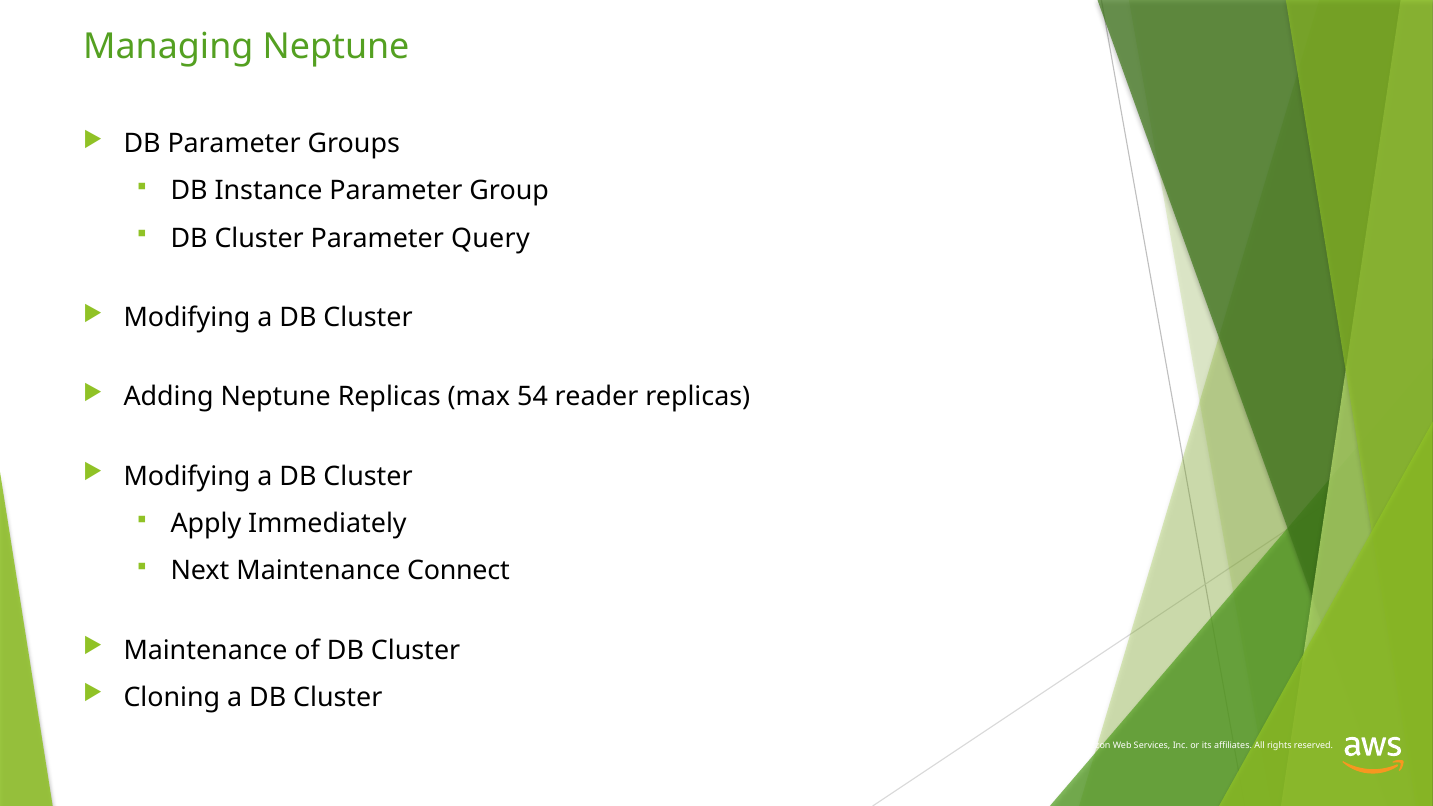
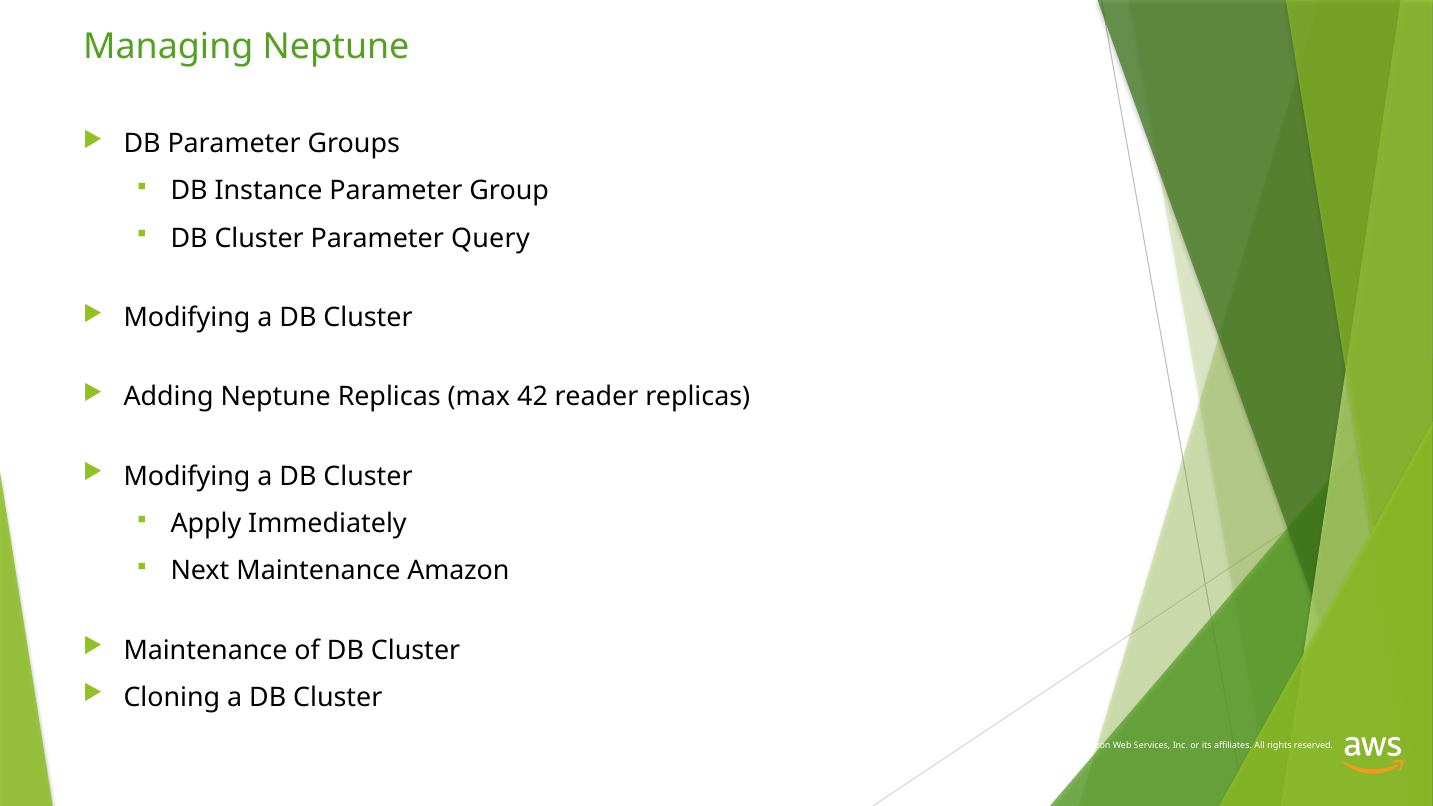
54: 54 -> 42
Connect: Connect -> Amazon
